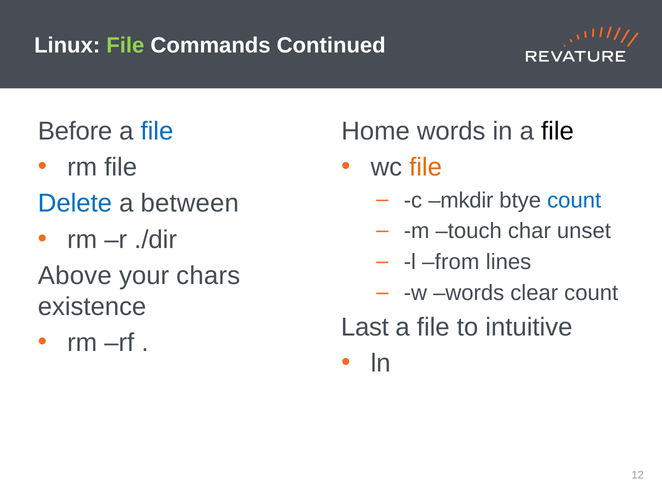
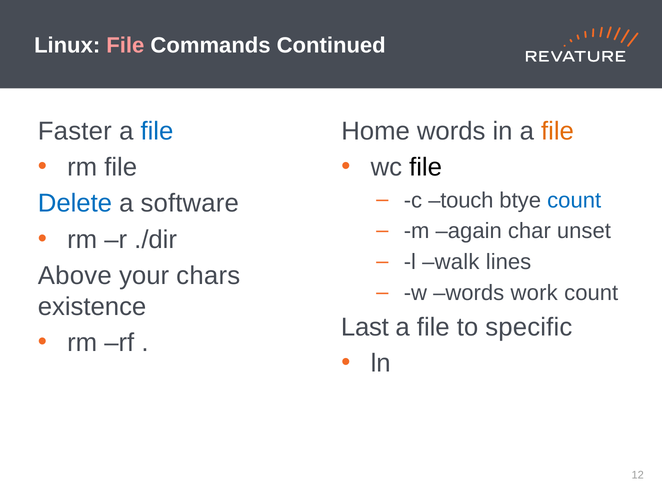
File at (125, 45) colour: light green -> pink
file at (558, 131) colour: black -> orange
Before: Before -> Faster
file at (426, 167) colour: orange -> black
mkdir: mkdir -> touch
between: between -> software
touch: touch -> again
from: from -> walk
clear: clear -> work
intuitive: intuitive -> specific
